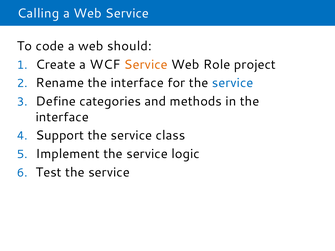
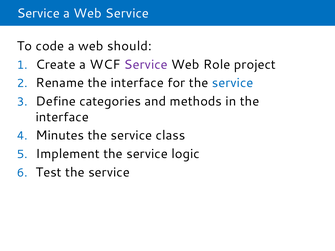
Calling at (38, 13): Calling -> Service
Service at (146, 65) colour: orange -> purple
Support: Support -> Minutes
